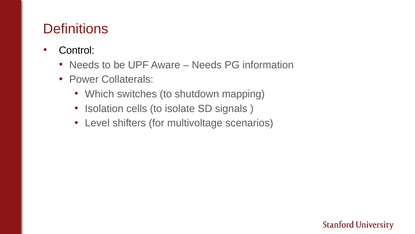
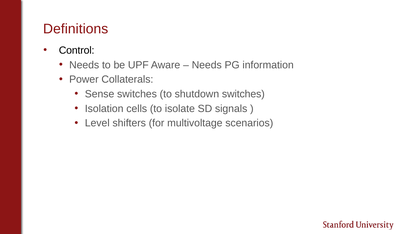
Which: Which -> Sense
shutdown mapping: mapping -> switches
